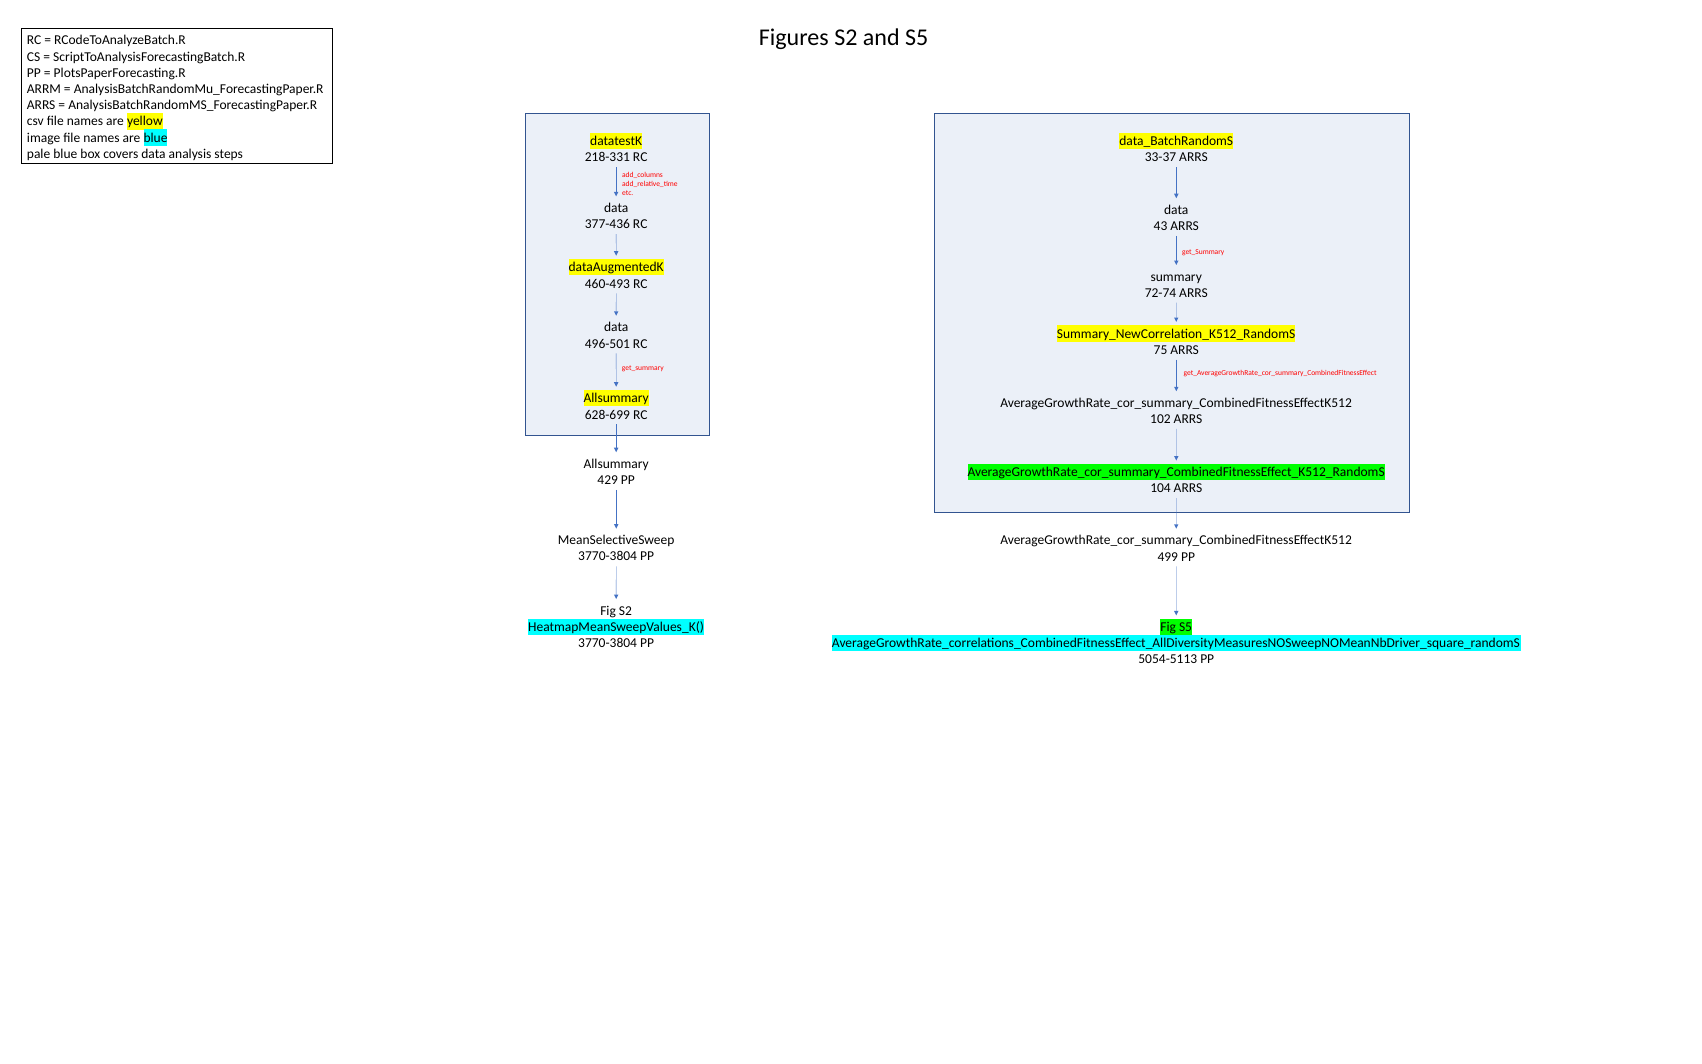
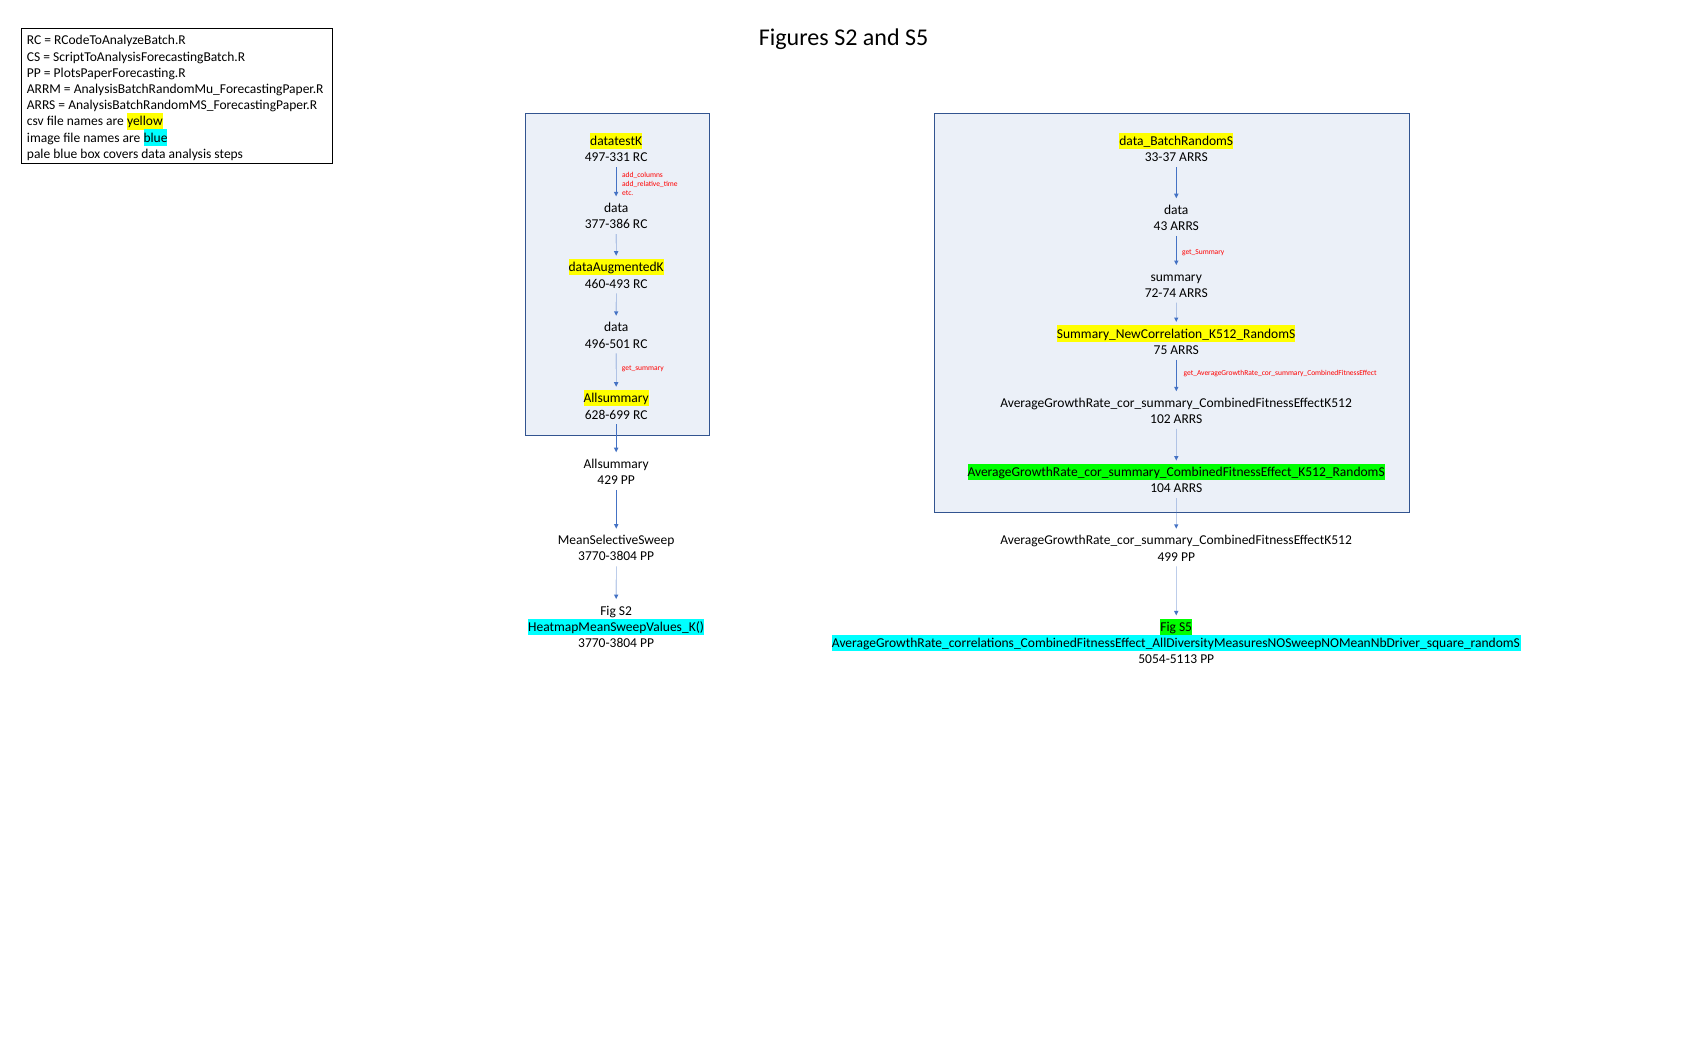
218-331: 218-331 -> 497-331
377-436: 377-436 -> 377-386
